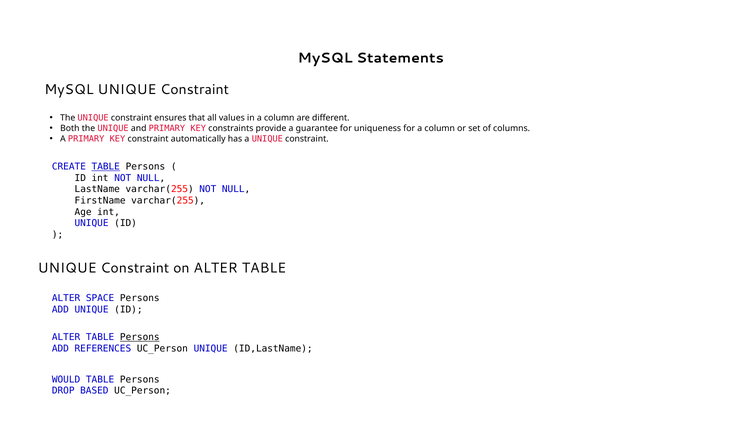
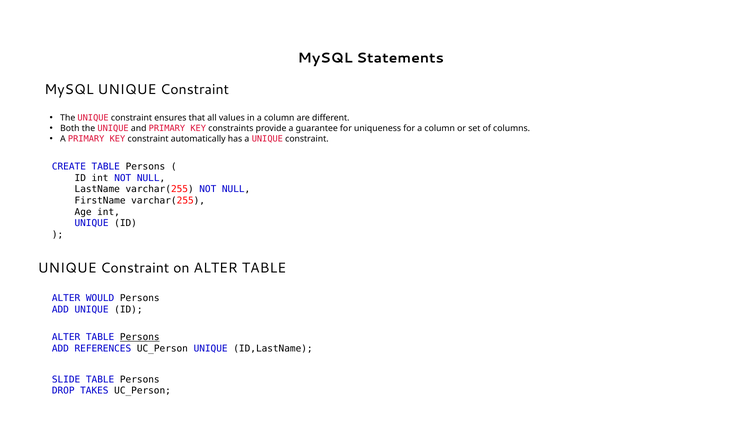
TABLE at (106, 167) underline: present -> none
SPACE: SPACE -> WOULD
WOULD: WOULD -> SLIDE
BASED: BASED -> TAKES
